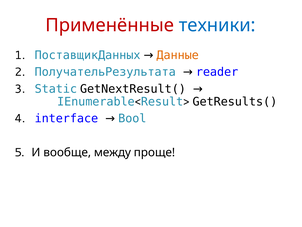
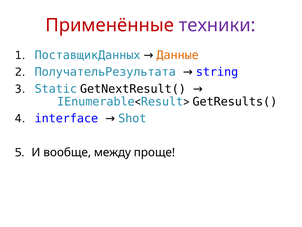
техники colour: blue -> purple
reader: reader -> string
Bool: Bool -> Shot
